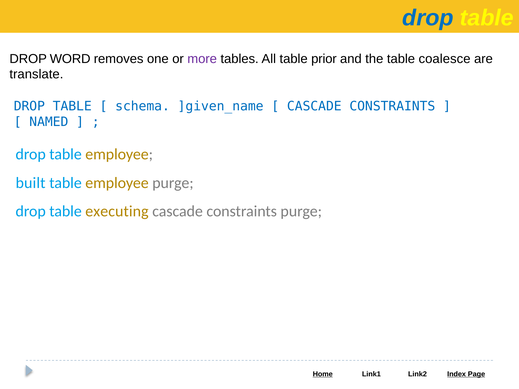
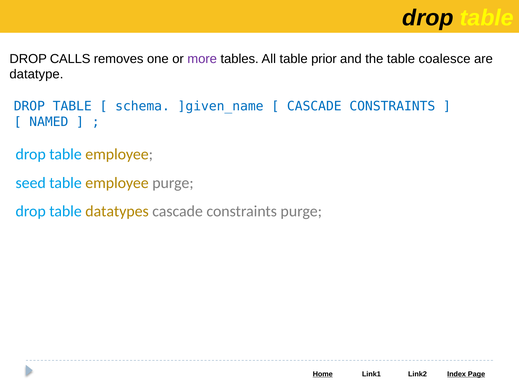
drop at (428, 18) colour: blue -> black
WORD: WORD -> CALLS
translate: translate -> datatype
built: built -> seed
executing: executing -> datatypes
